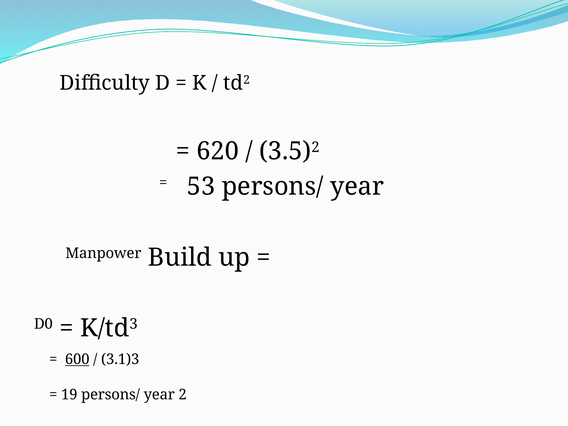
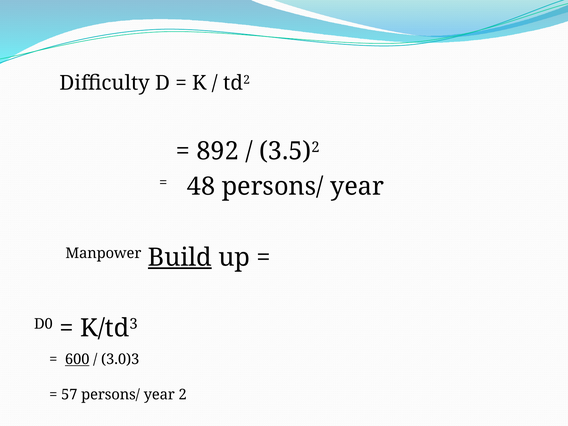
620: 620 -> 892
53: 53 -> 48
Build underline: none -> present
3.1)3: 3.1)3 -> 3.0)3
19: 19 -> 57
